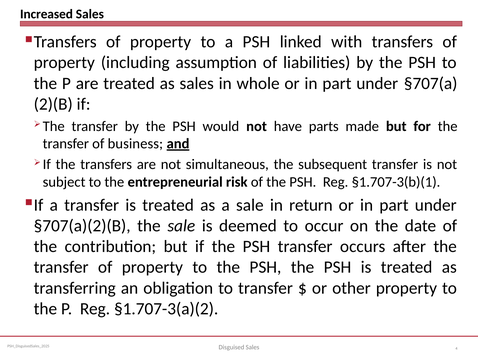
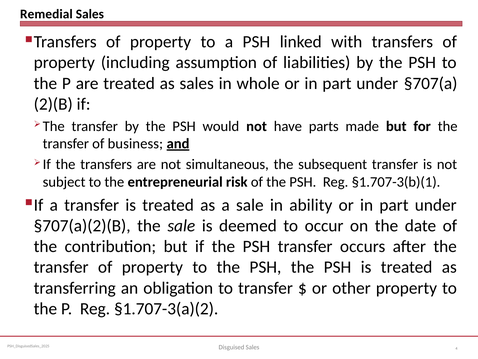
Increased: Increased -> Remedial
return: return -> ability
